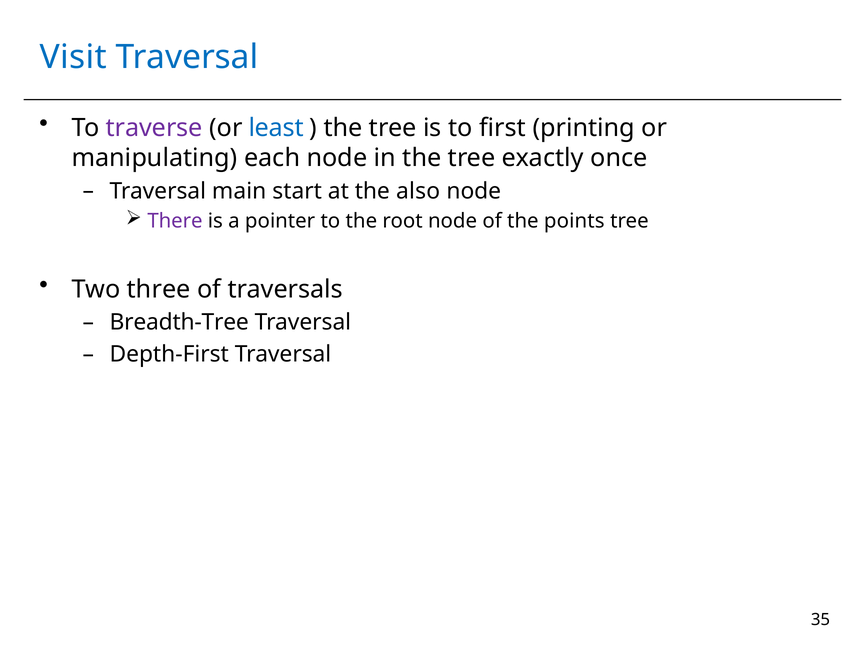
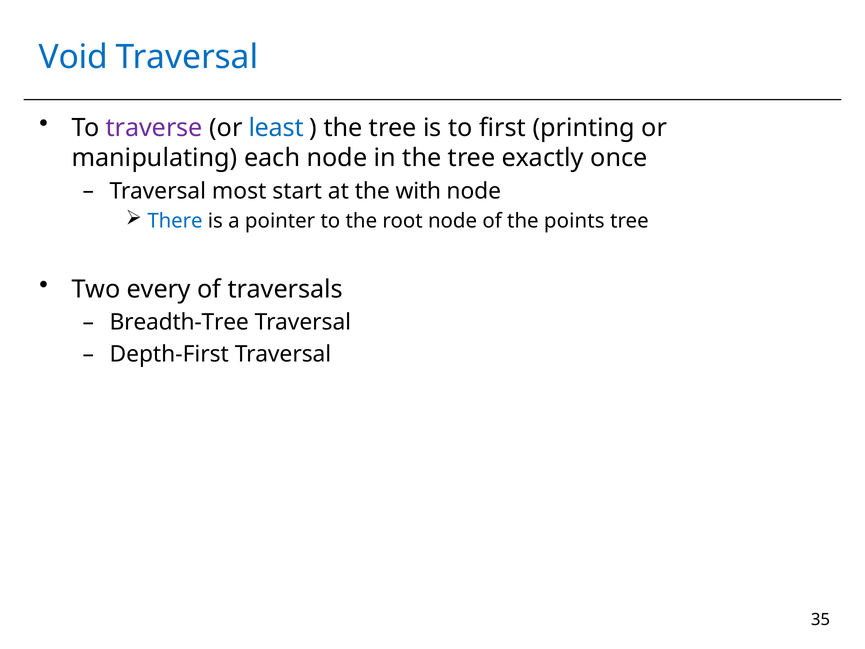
Visit: Visit -> Void
main: main -> most
also: also -> with
There colour: purple -> blue
three: three -> every
